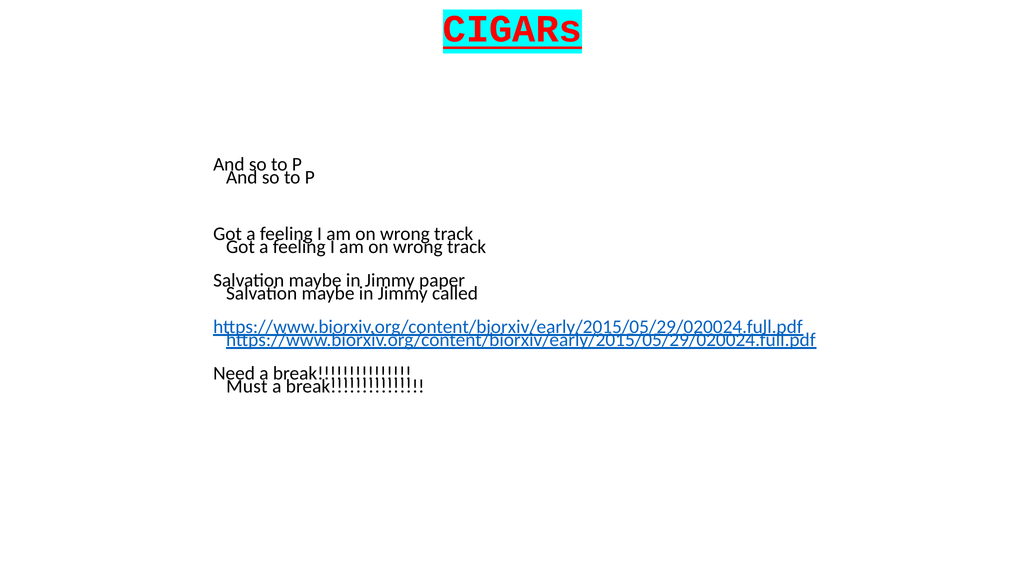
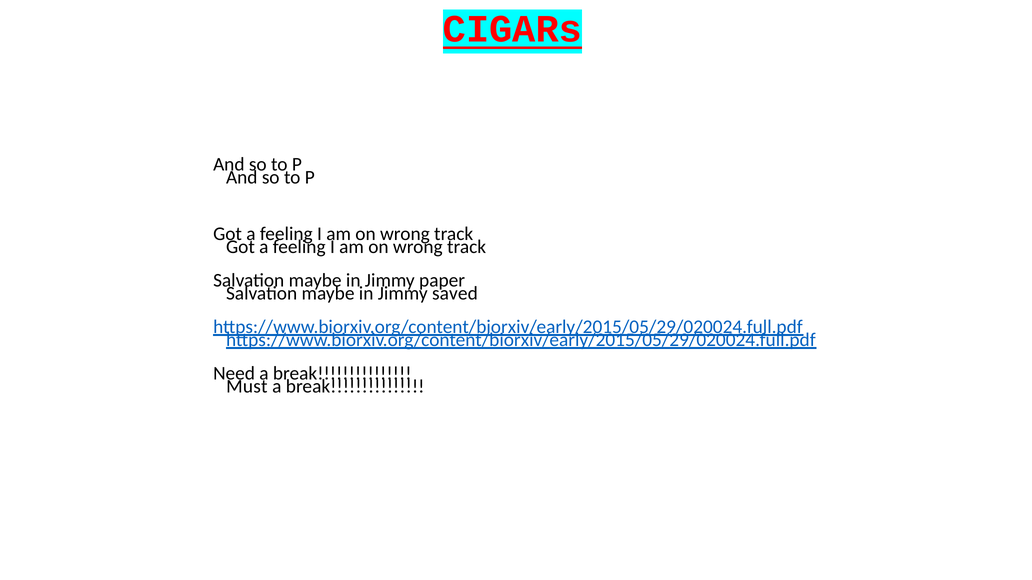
called: called -> saved
